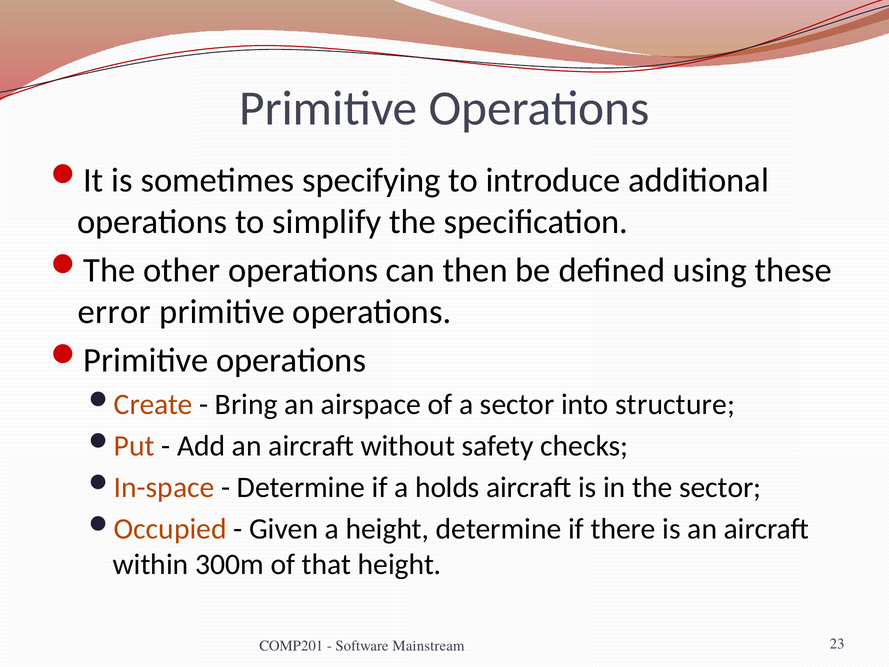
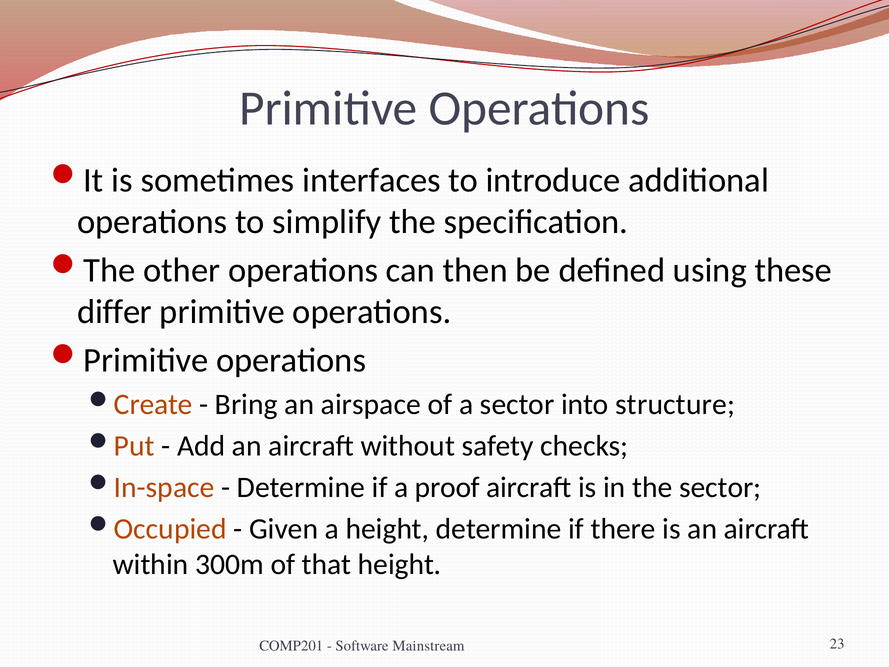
specifying: specifying -> interfaces
error: error -> differ
holds: holds -> proof
